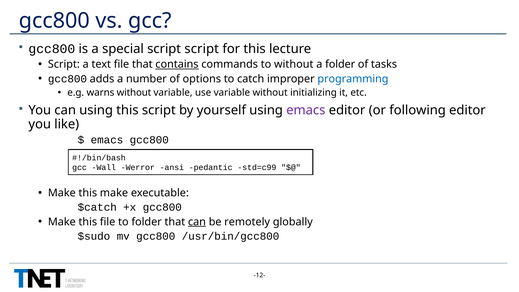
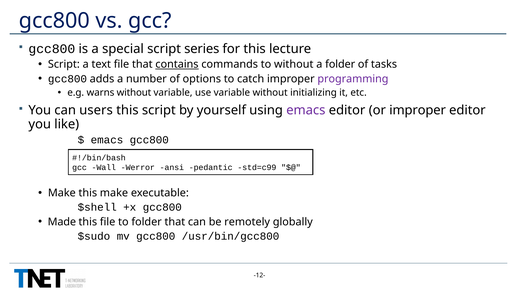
script script: script -> series
programming colour: blue -> purple
can using: using -> users
or following: following -> improper
$catch: $catch -> $shell
Make at (62, 222): Make -> Made
can at (197, 222) underline: present -> none
